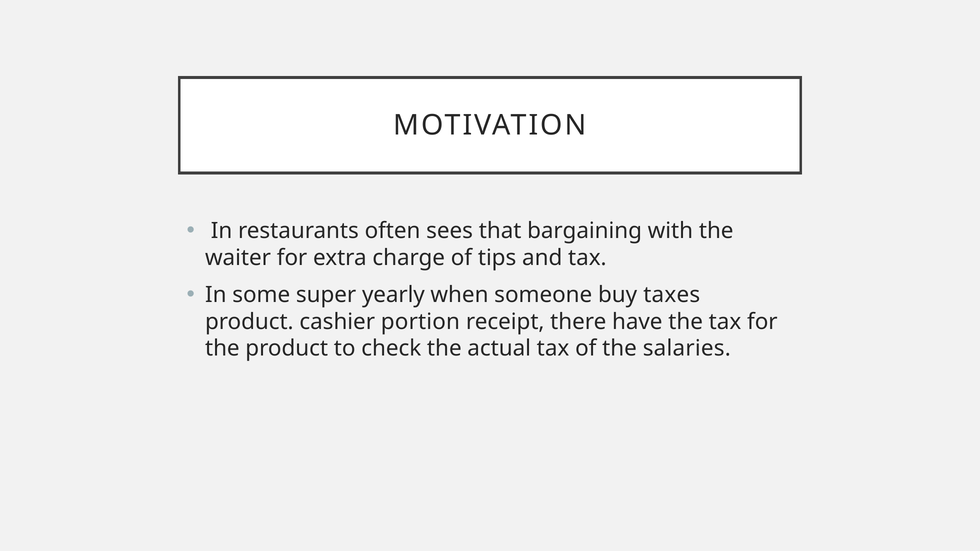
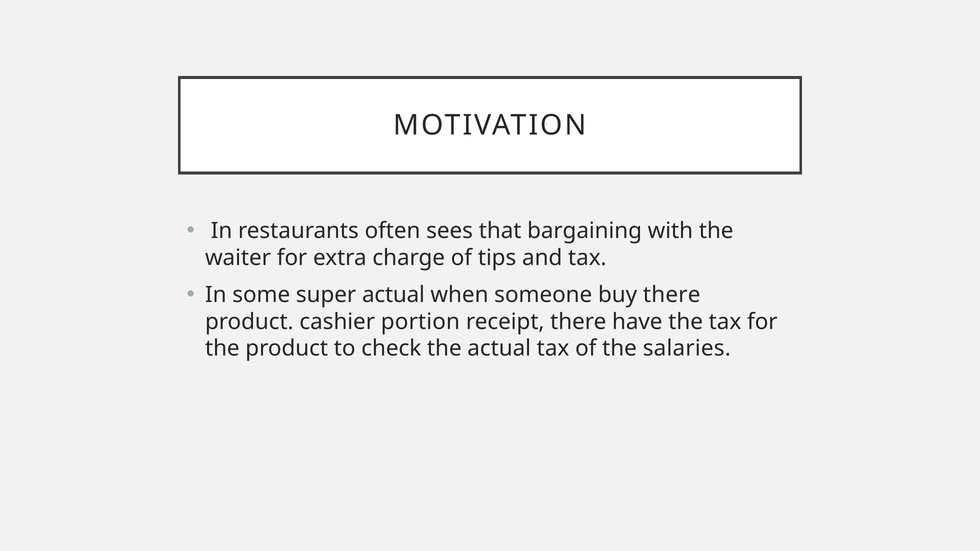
super yearly: yearly -> actual
buy taxes: taxes -> there
